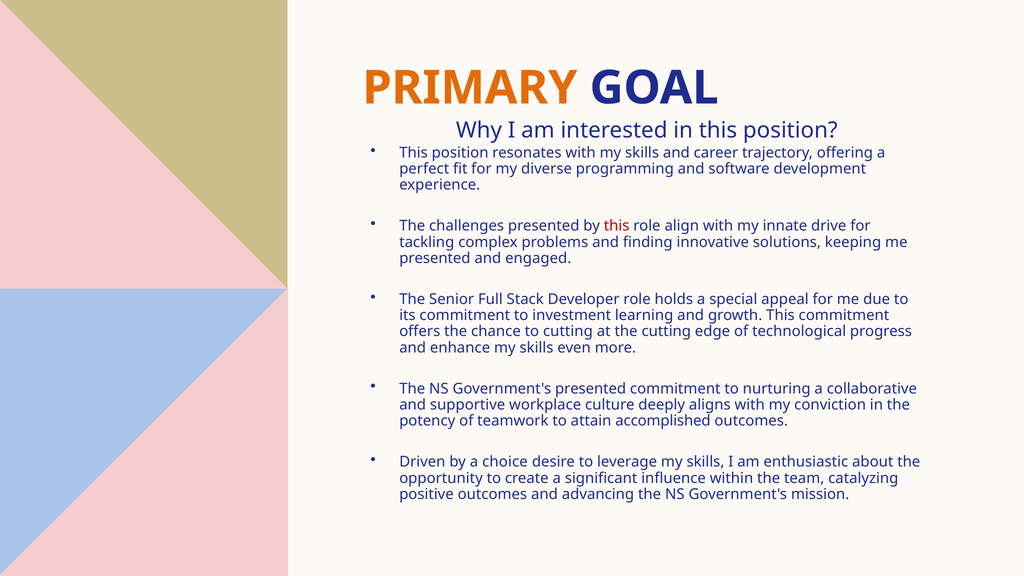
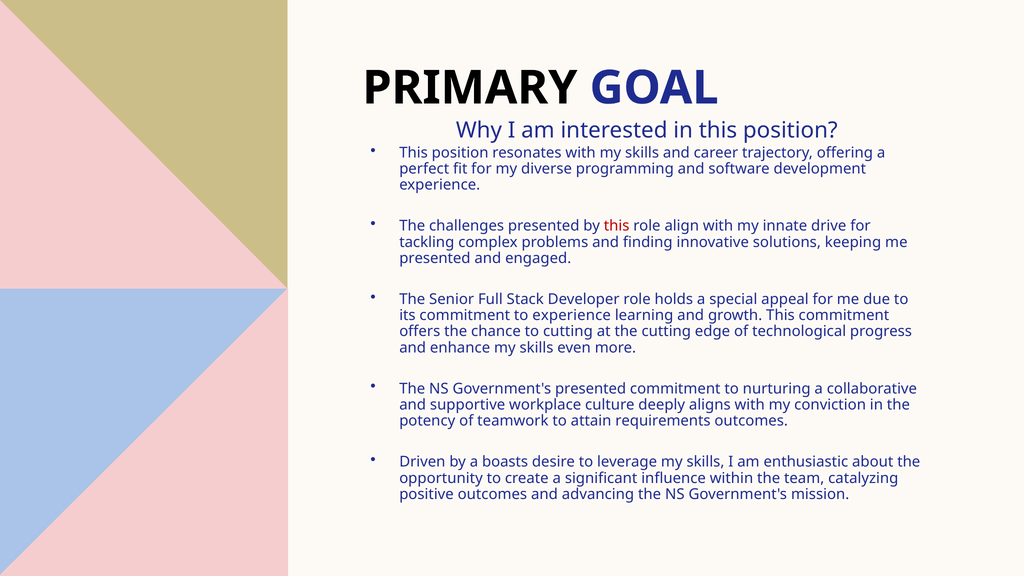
PRIMARY colour: orange -> black
to investment: investment -> experience
accomplished: accomplished -> requirements
choice: choice -> boasts
